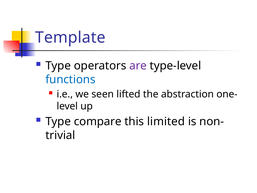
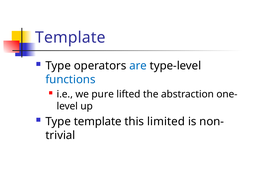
are colour: purple -> blue
seen: seen -> pure
Type compare: compare -> template
